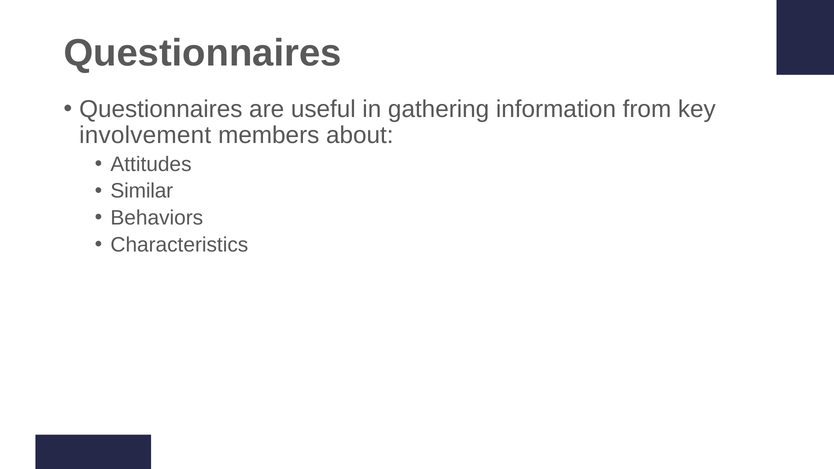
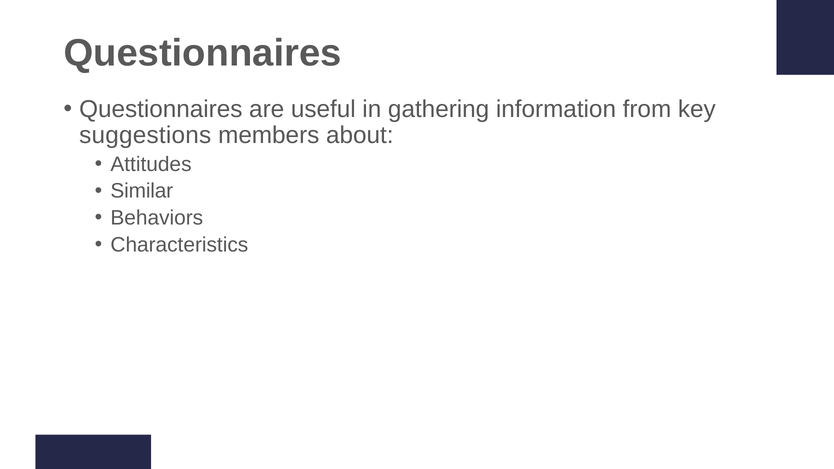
involvement: involvement -> suggestions
